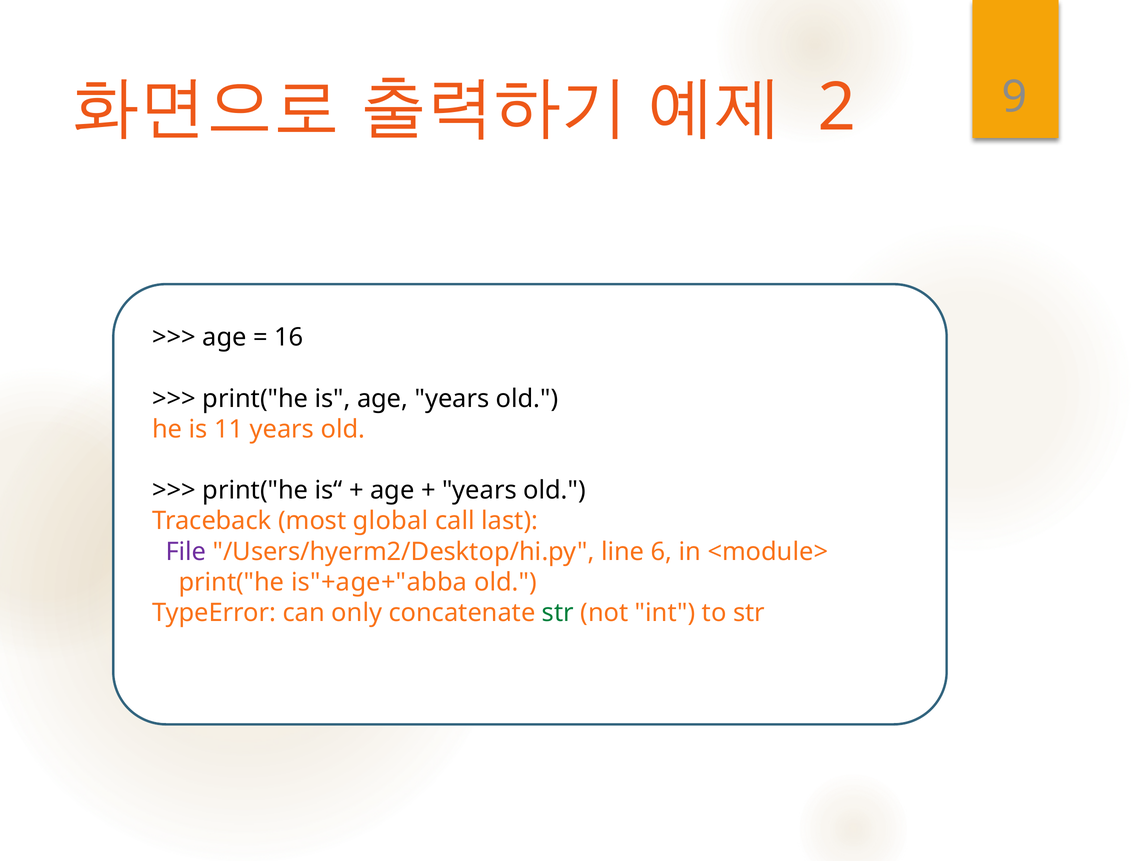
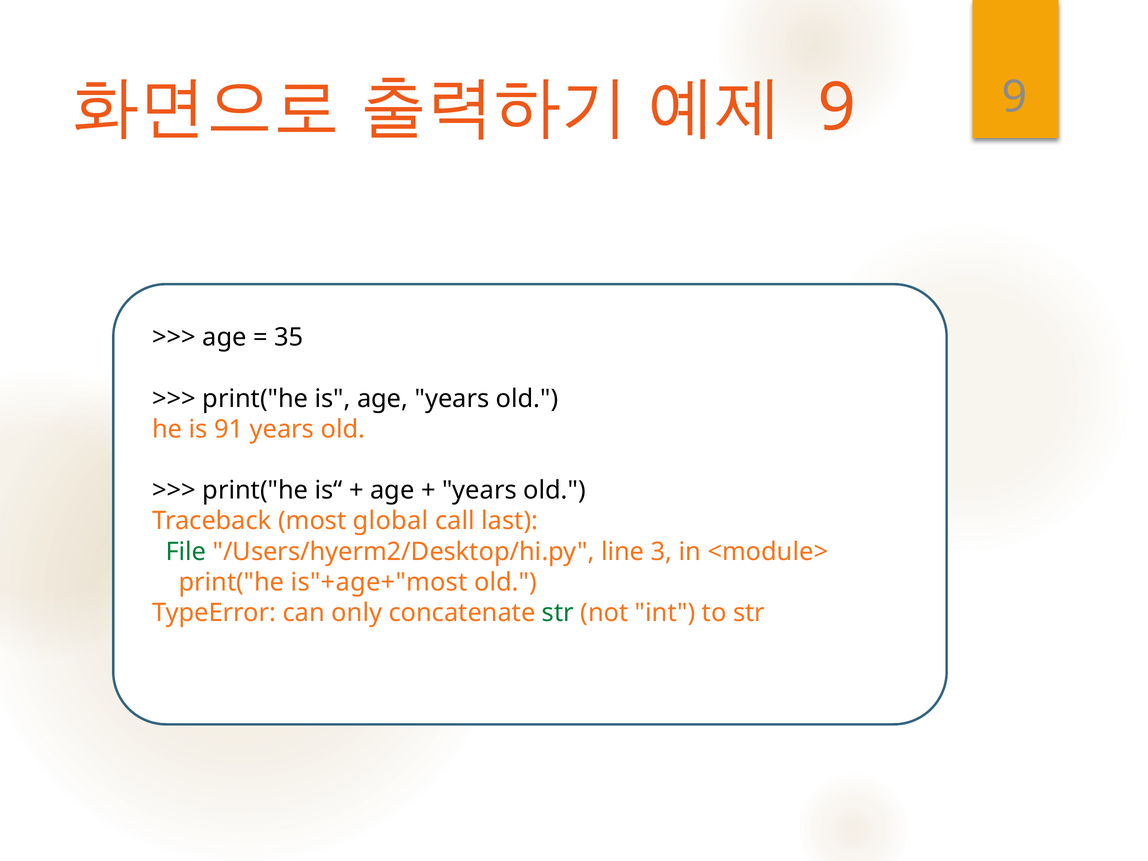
2 at (837, 107): 2 -> 9
16: 16 -> 35
11: 11 -> 91
File colour: purple -> green
6: 6 -> 3
is"+age+"abba: is"+age+"abba -> is"+age+"most
